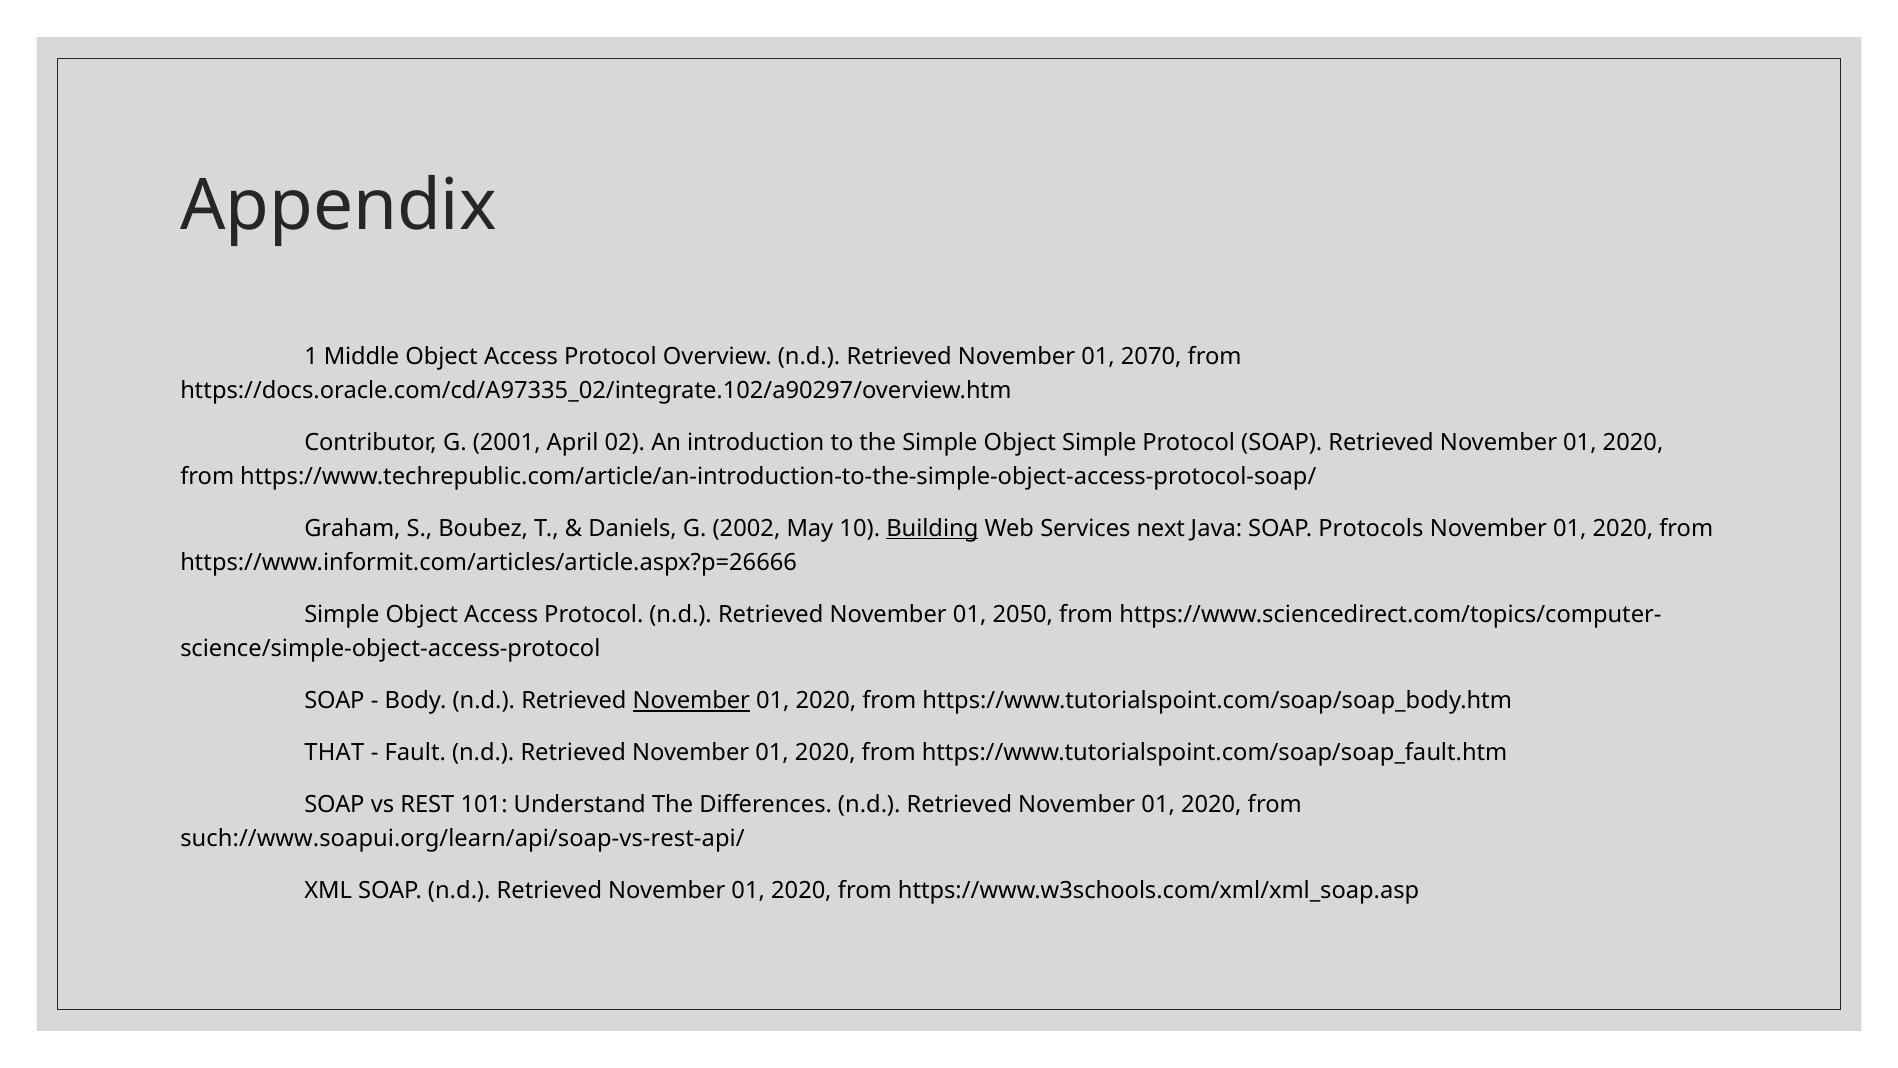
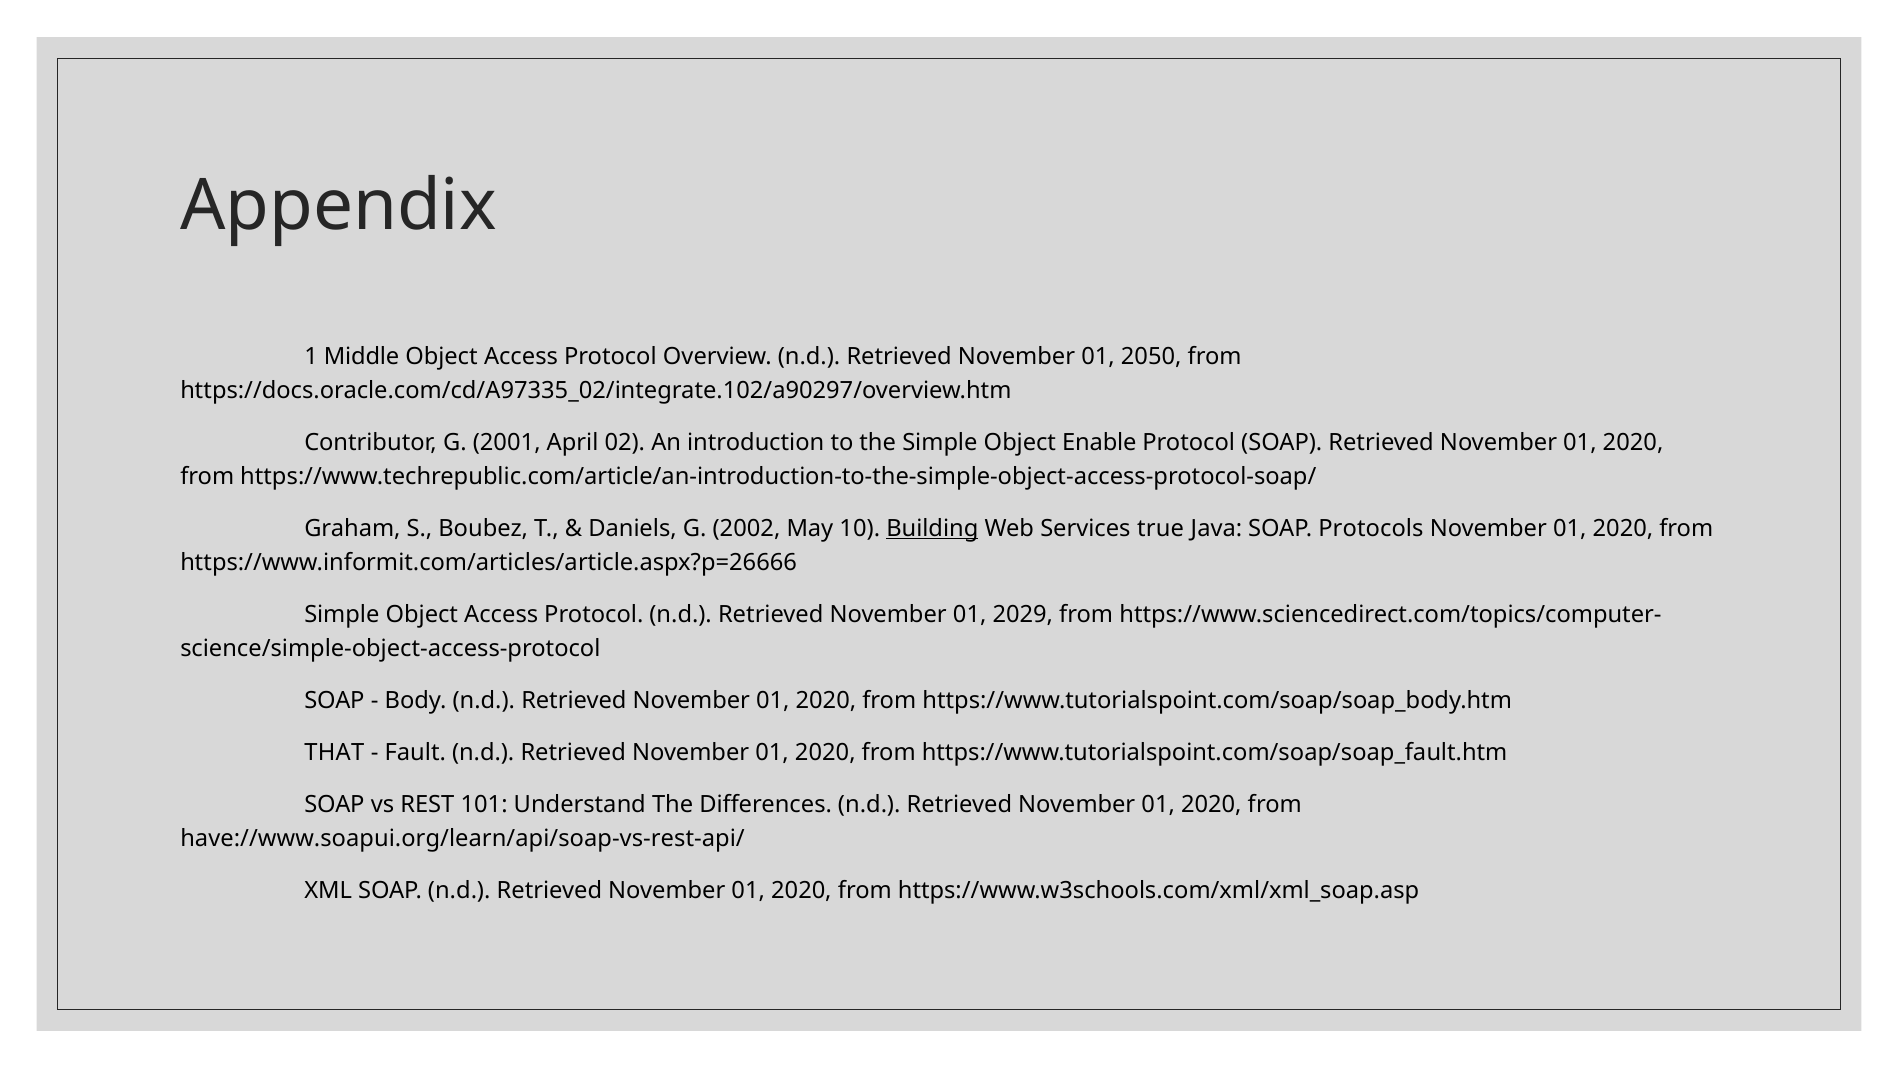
2070: 2070 -> 2050
Object Simple: Simple -> Enable
next: next -> true
2050: 2050 -> 2029
November at (691, 700) underline: present -> none
such://www.soapui.org/learn/api/soap-vs-rest-api/: such://www.soapui.org/learn/api/soap-vs-rest-api/ -> have://www.soapui.org/learn/api/soap-vs-rest-api/
